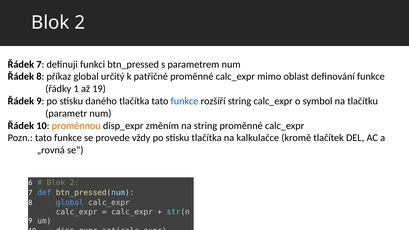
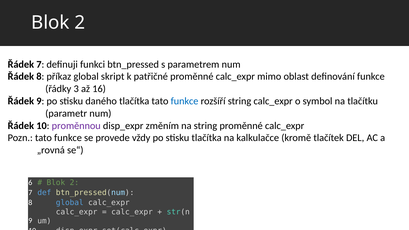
určitý: určitý -> skript
1: 1 -> 3
19: 19 -> 16
proměnnou colour: orange -> purple
